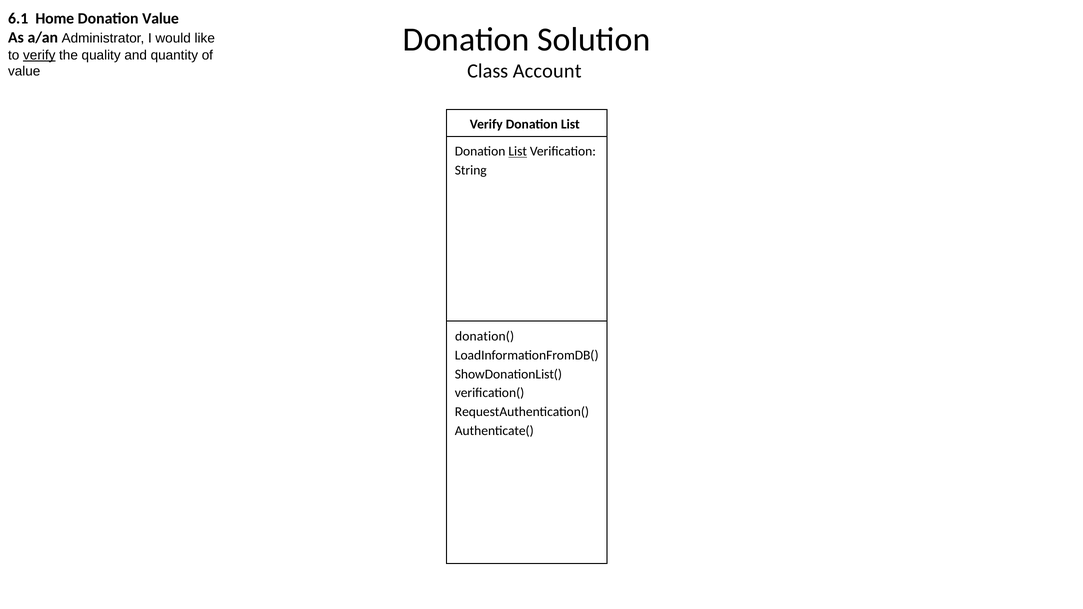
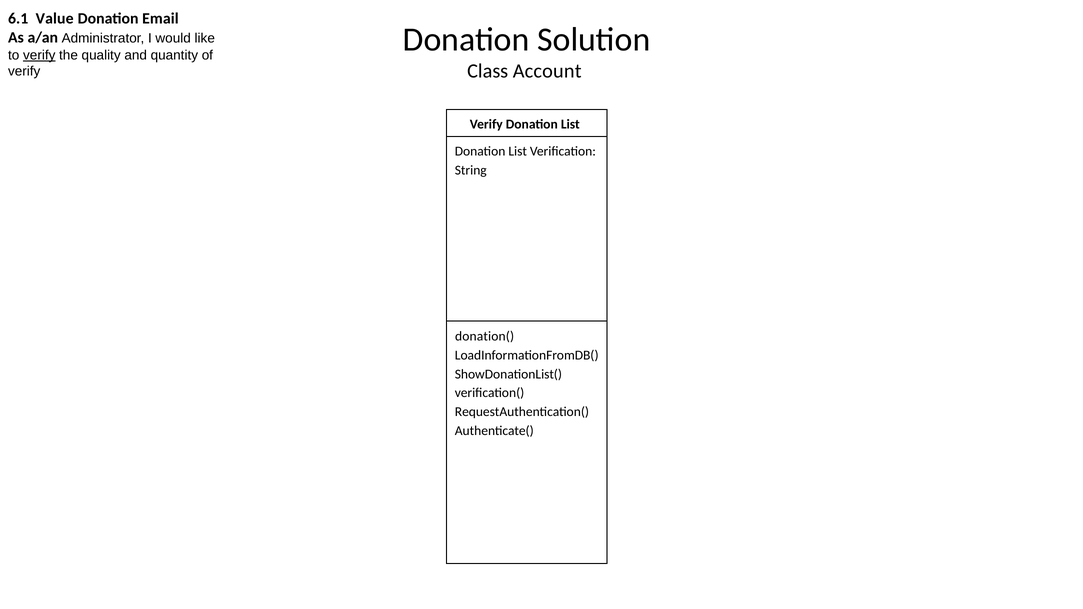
Home: Home -> Value
Donation Value: Value -> Email
value at (24, 71): value -> verify
List at (518, 151) underline: present -> none
